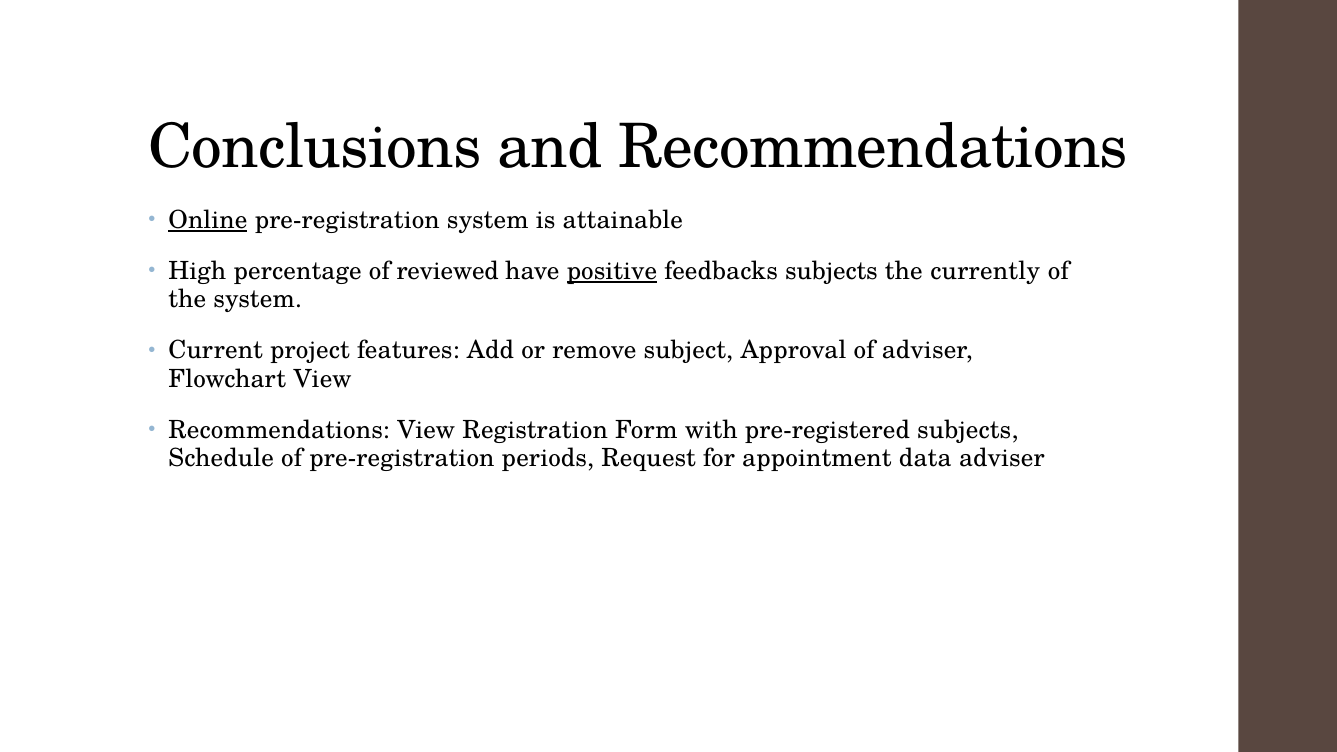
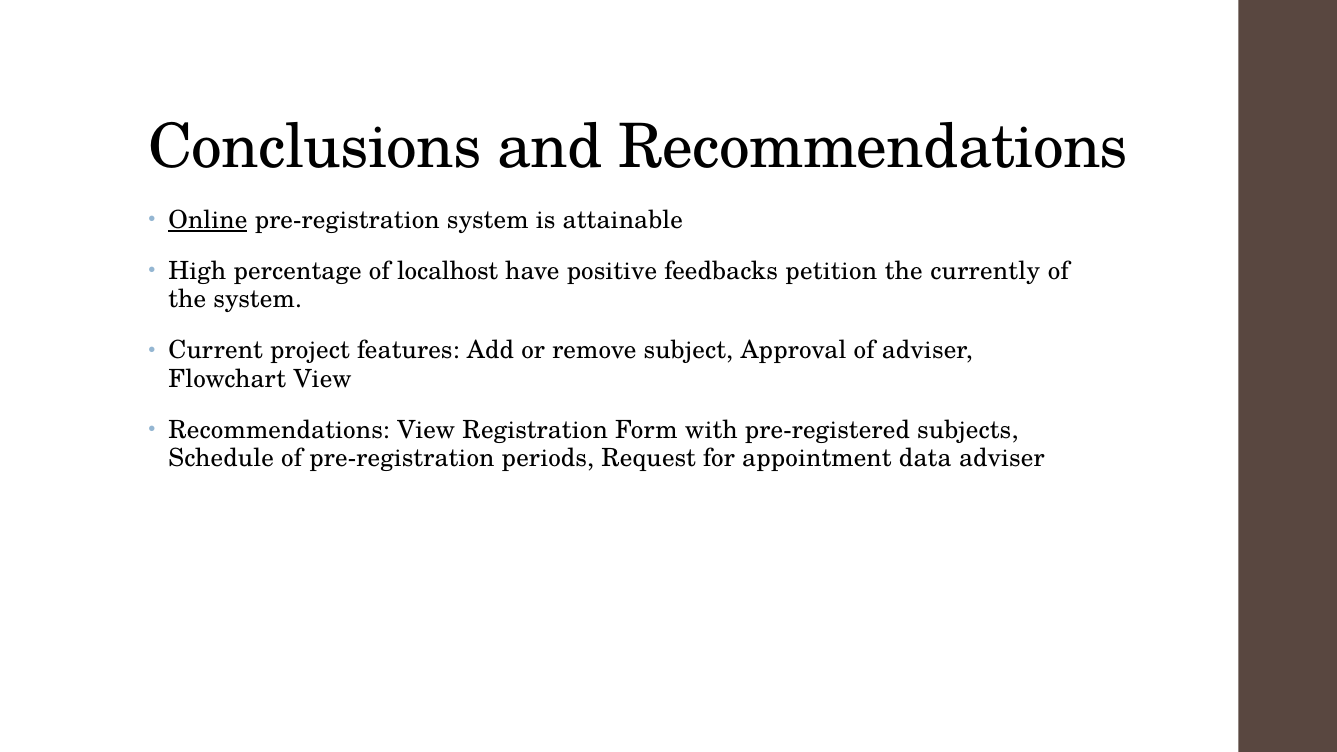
reviewed: reviewed -> localhost
positive underline: present -> none
feedbacks subjects: subjects -> petition
